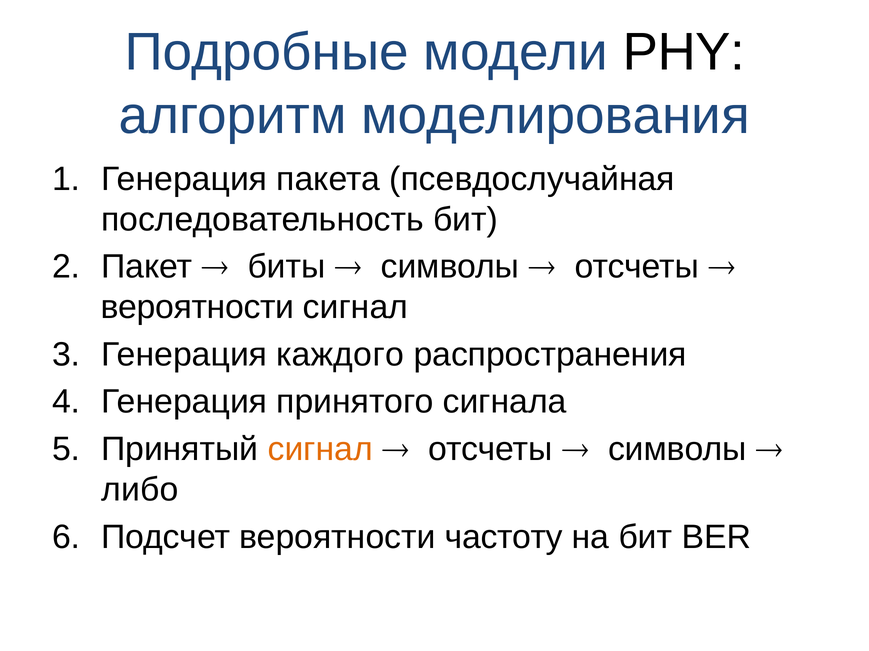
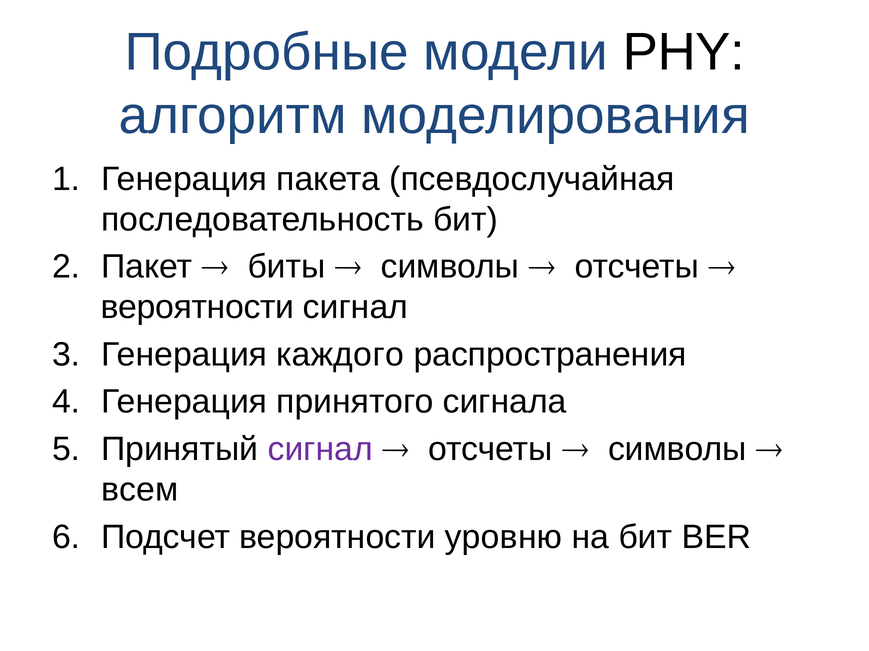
сигнал at (320, 450) colour: orange -> purple
либо: либо -> всем
частоту: частоту -> уровню
